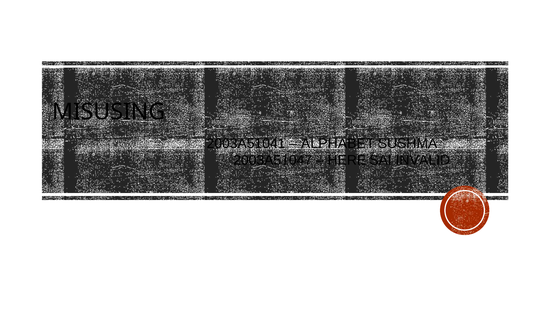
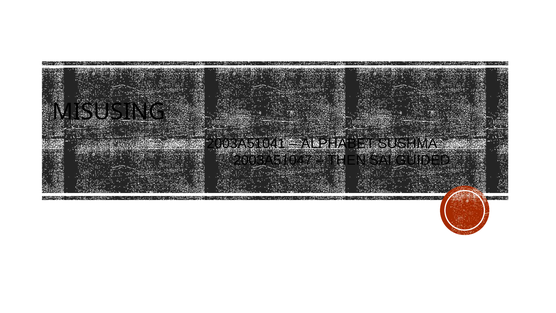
HERE: HERE -> THEN
INVALID: INVALID -> GUIDED
